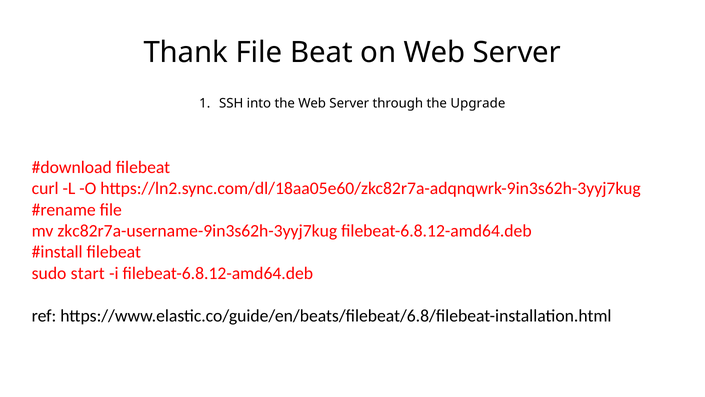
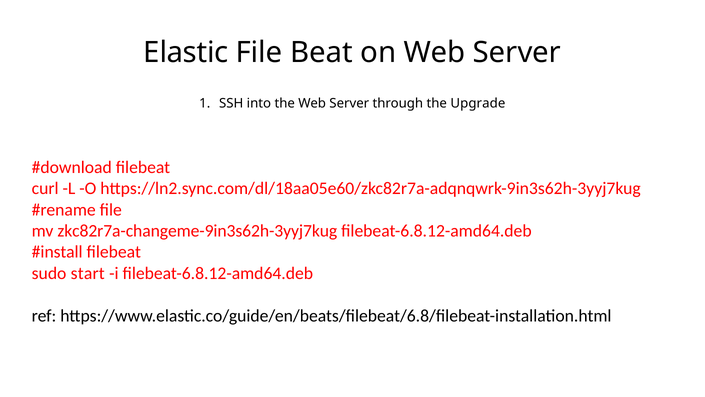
Thank: Thank -> Elastic
zkc82r7a-username-9in3s62h-3yyj7kug: zkc82r7a-username-9in3s62h-3yyj7kug -> zkc82r7a-changeme-9in3s62h-3yyj7kug
